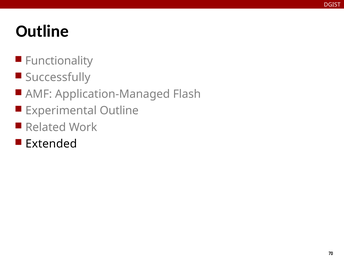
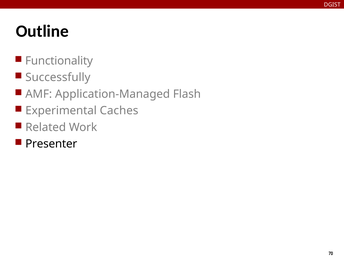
Experimental Outline: Outline -> Caches
Extended: Extended -> Presenter
